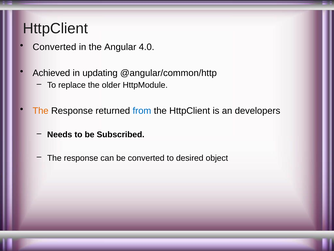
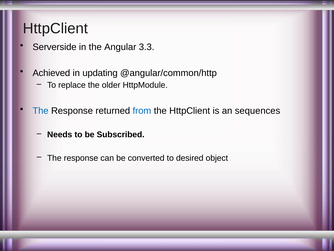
Converted at (54, 47): Converted -> Serverside
4.0: 4.0 -> 3.3
The at (41, 111) colour: orange -> blue
developers: developers -> sequences
